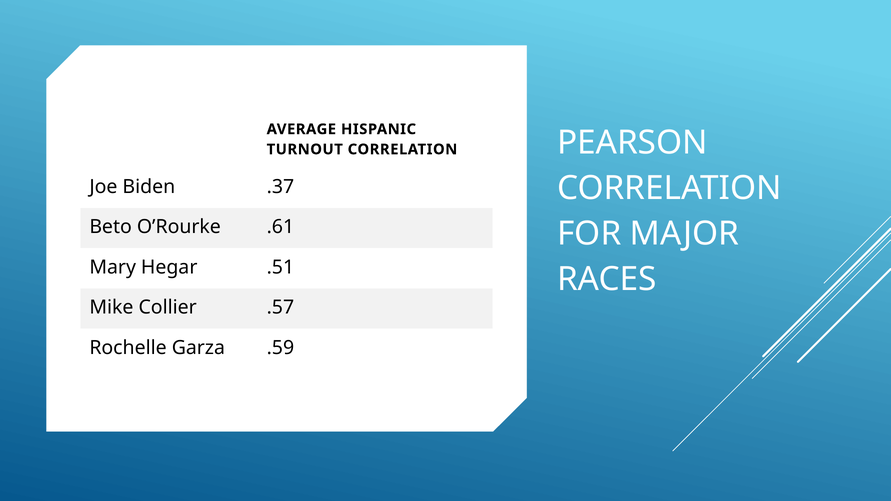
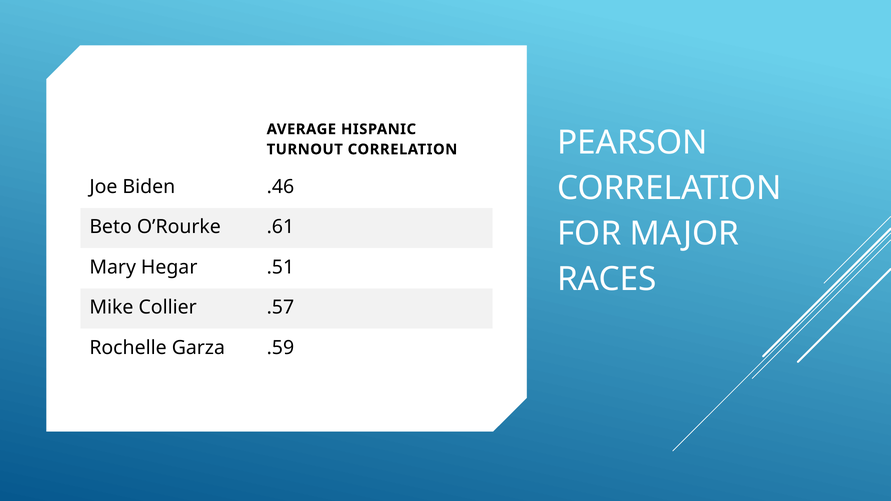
.37: .37 -> .46
